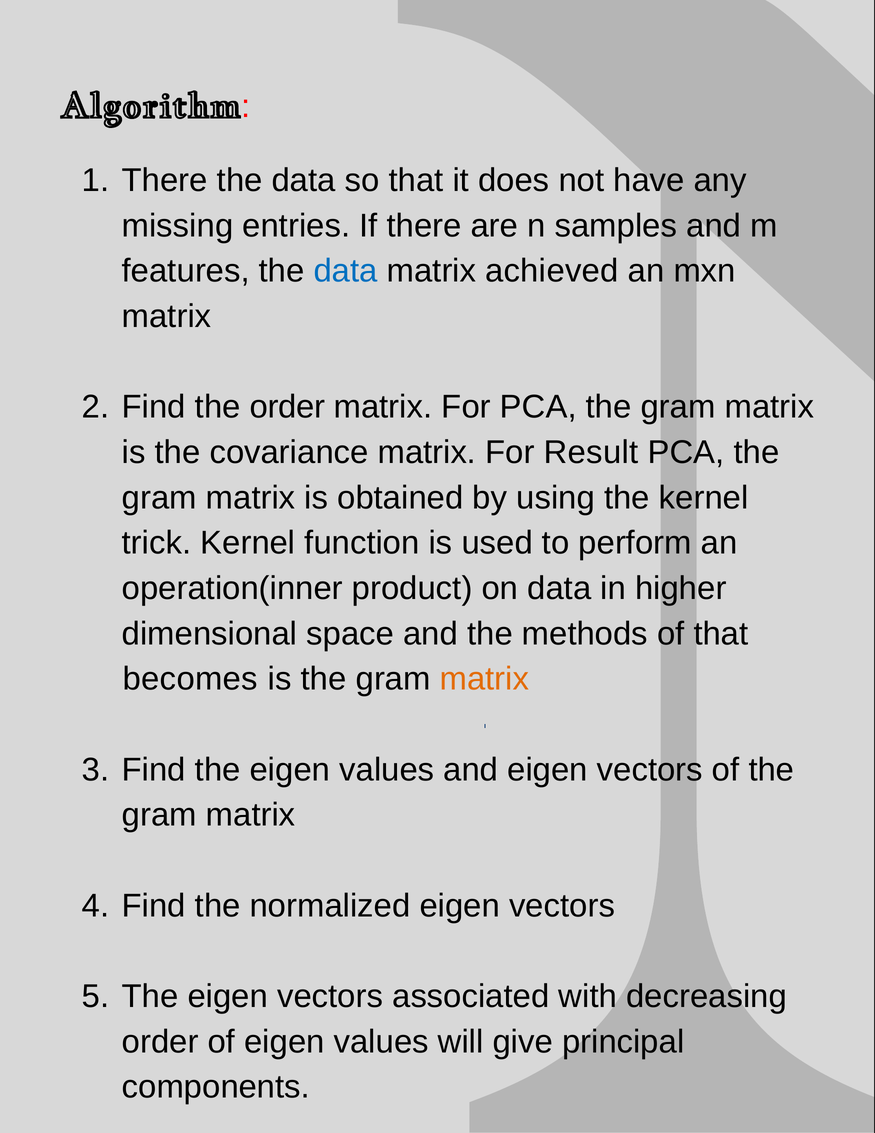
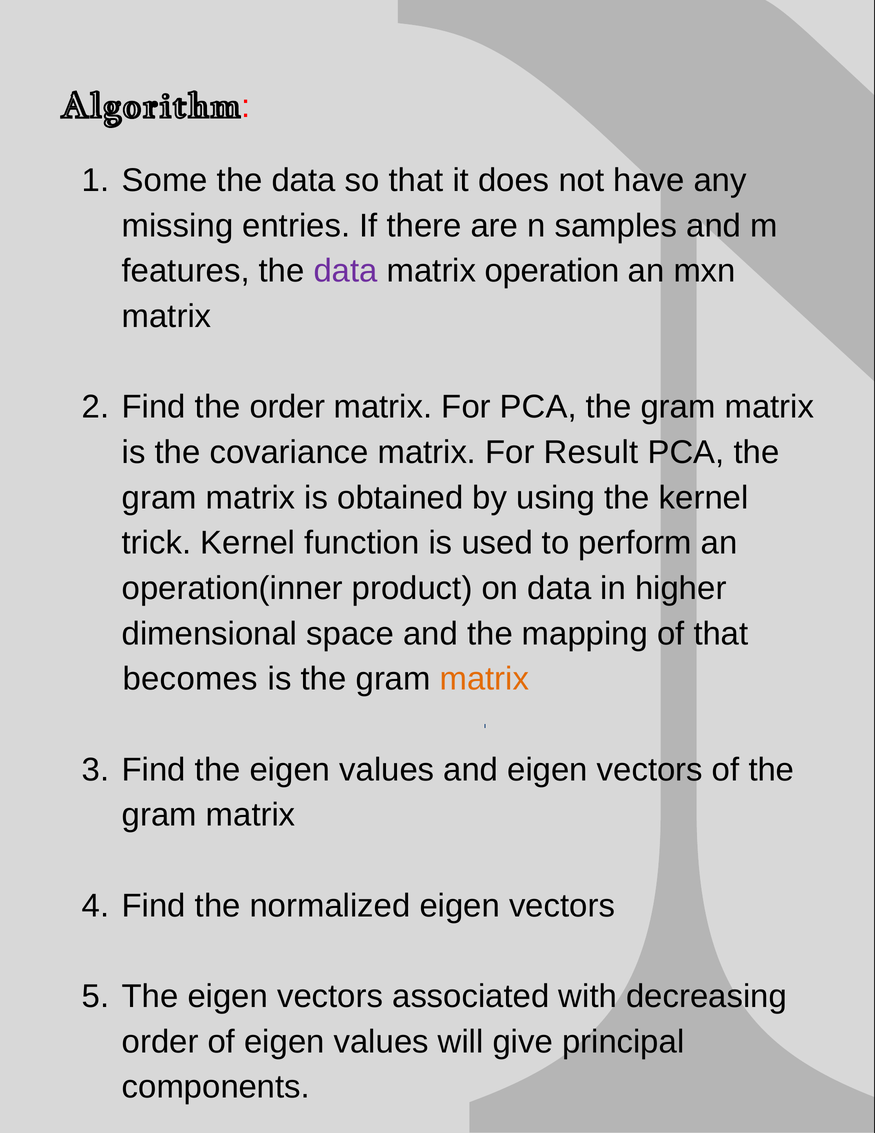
There at (165, 180): There -> Some
data at (346, 271) colour: blue -> purple
achieved: achieved -> operation
methods: methods -> mapping
